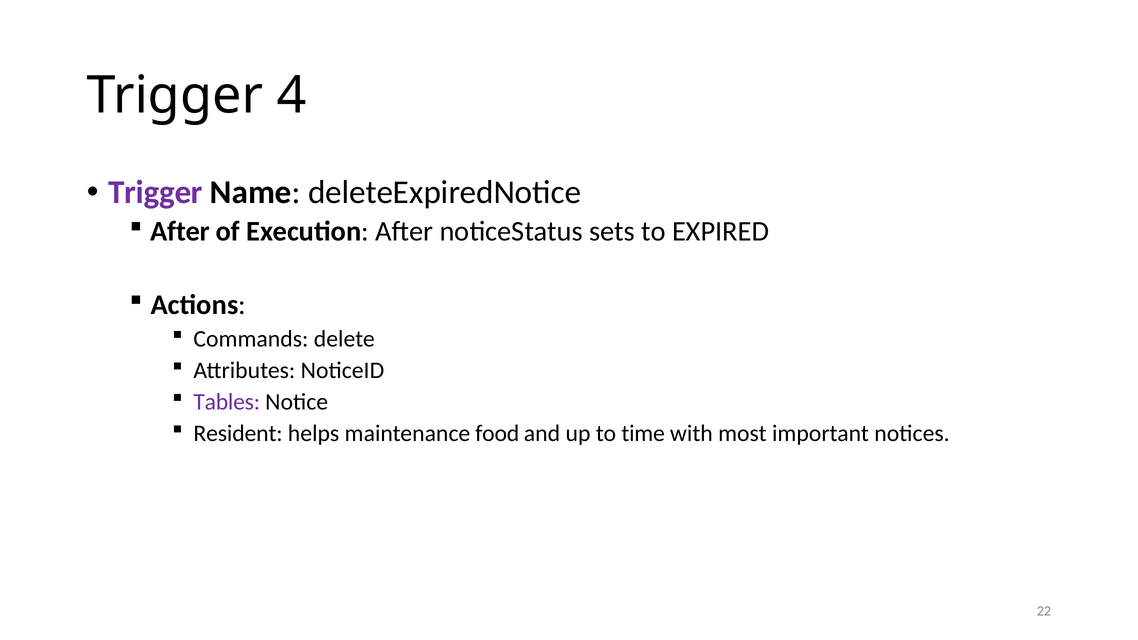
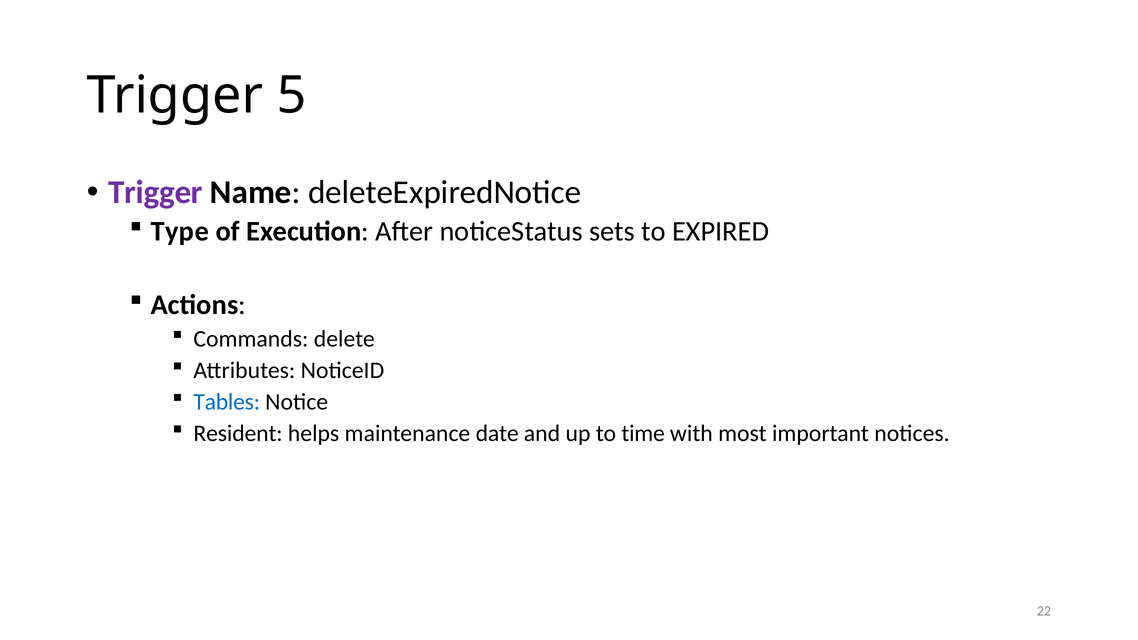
4: 4 -> 5
After at (180, 232): After -> Type
Tables colour: purple -> blue
food: food -> date
